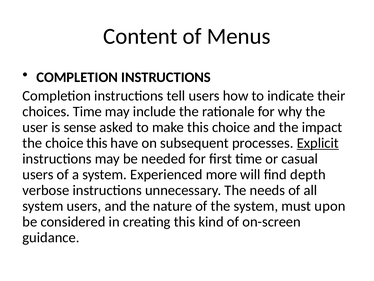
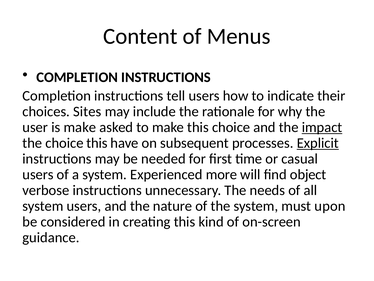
choices Time: Time -> Sites
is sense: sense -> make
impact underline: none -> present
depth: depth -> object
